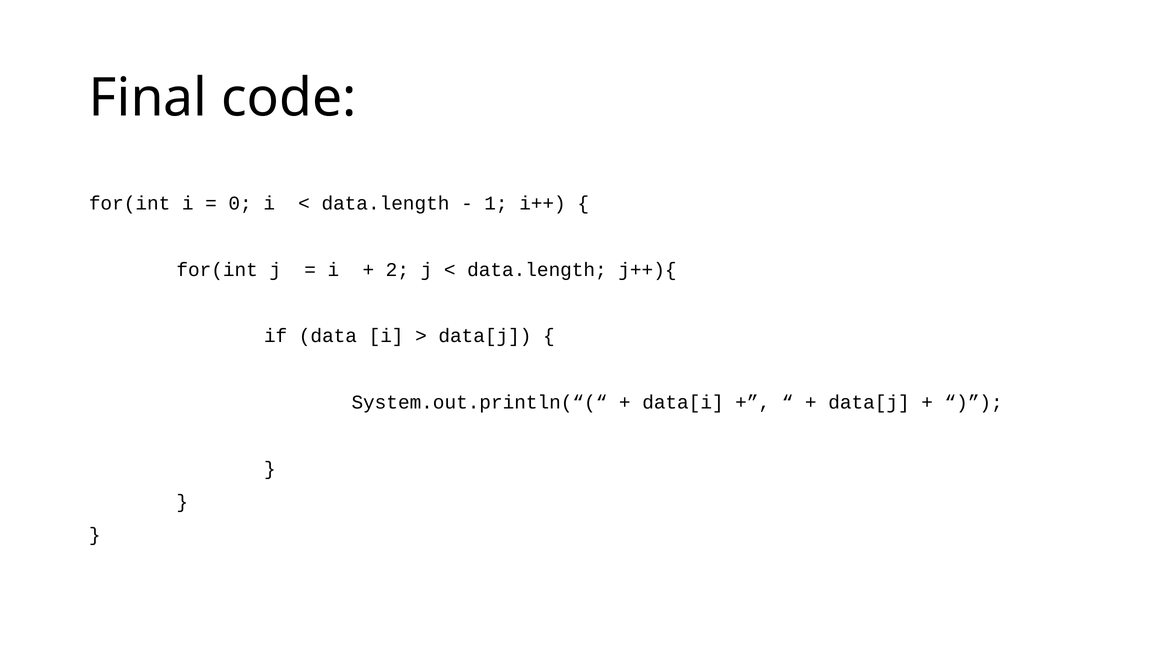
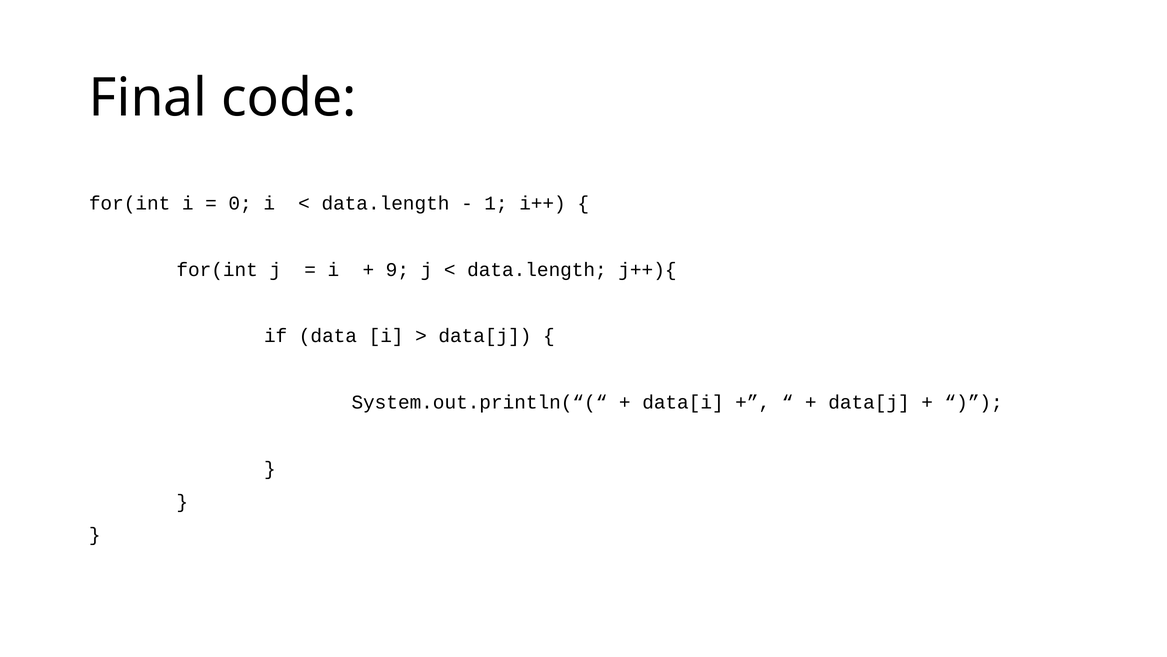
2: 2 -> 9
